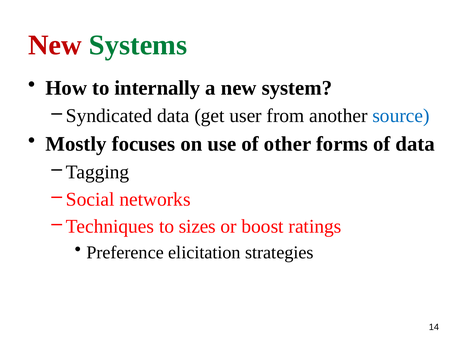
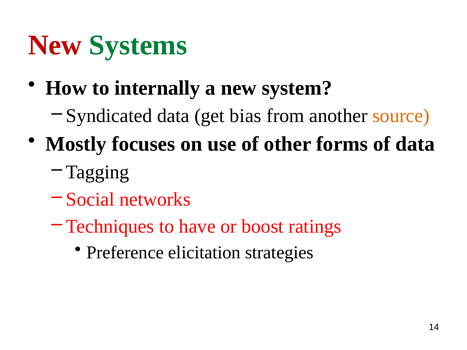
user: user -> bias
source colour: blue -> orange
sizes: sizes -> have
